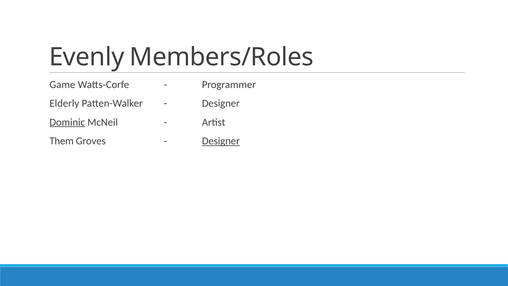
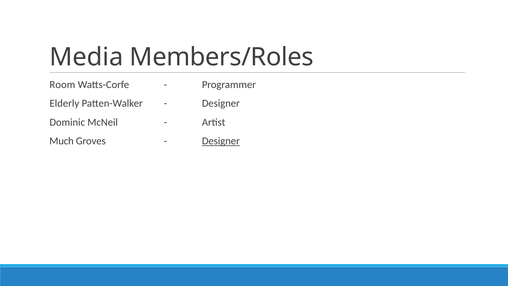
Evenly: Evenly -> Media
Game: Game -> Room
Dominic underline: present -> none
Them: Them -> Much
